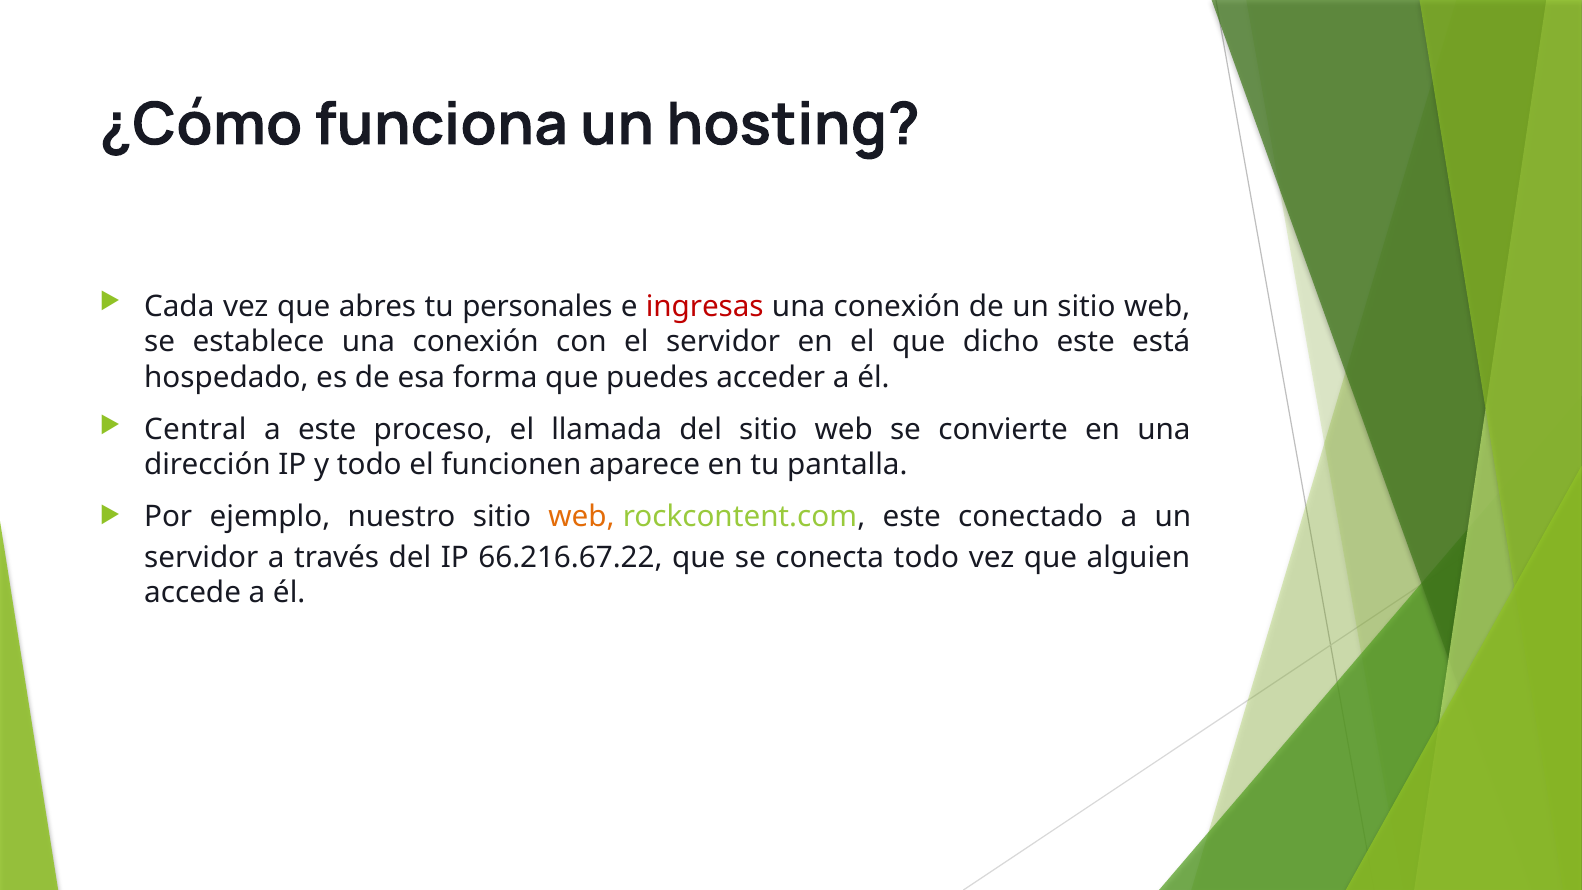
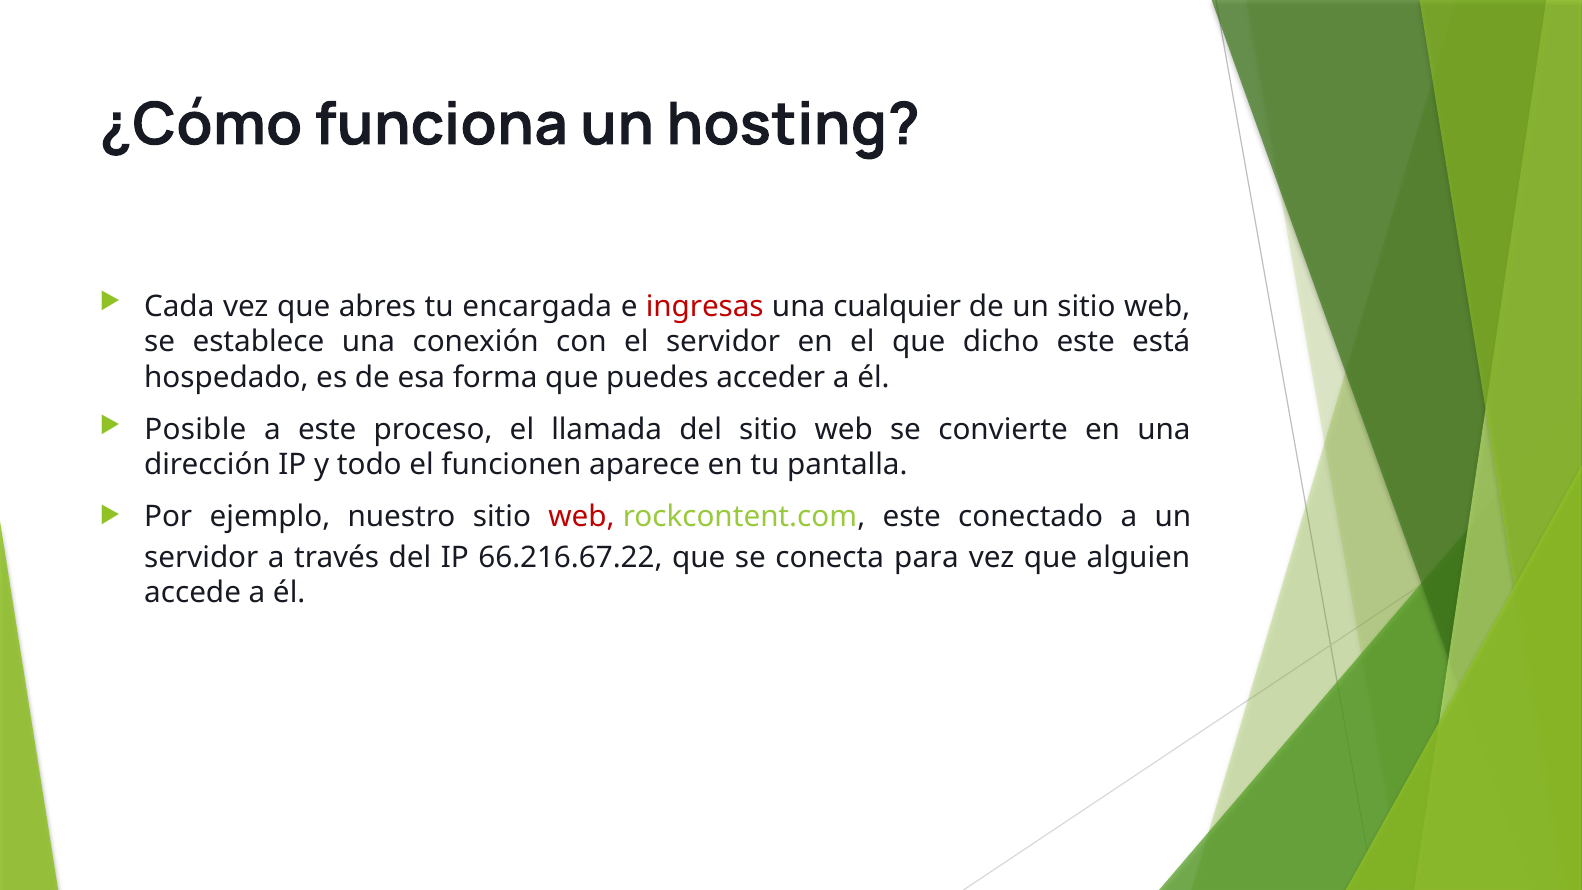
personales: personales -> encargada
conexión at (897, 306): conexión -> cualquier
Central: Central -> Posible
web at (581, 517) colour: orange -> red
conecta todo: todo -> para
